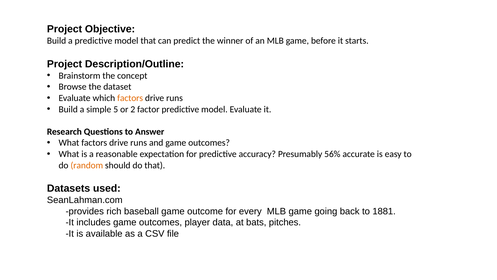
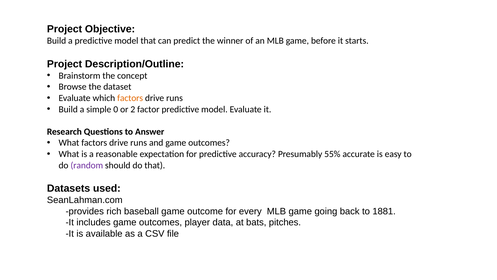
5: 5 -> 0
56%: 56% -> 55%
random colour: orange -> purple
